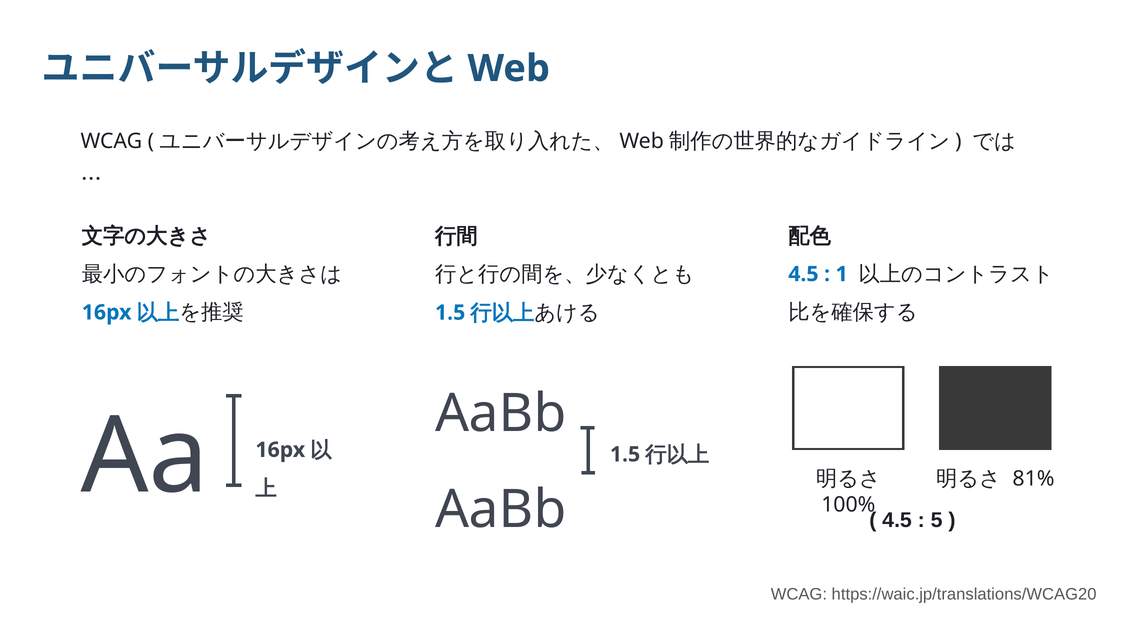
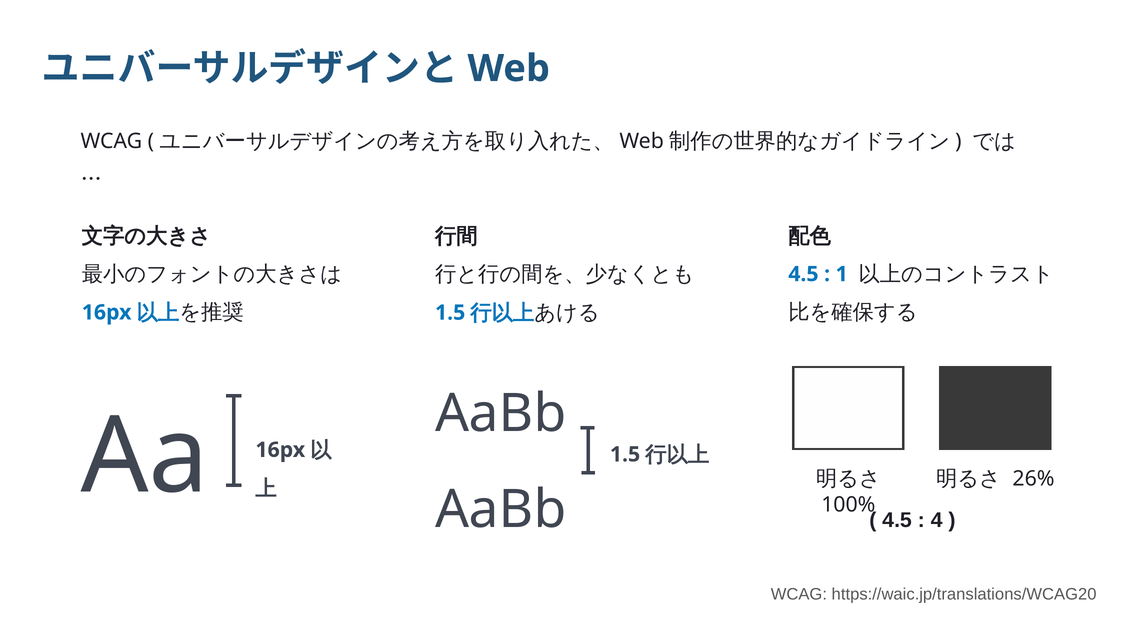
81%: 81% -> 26%
5: 5 -> 4
